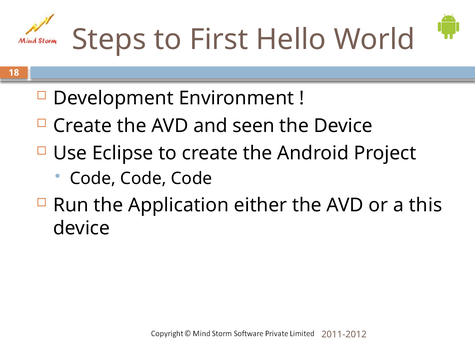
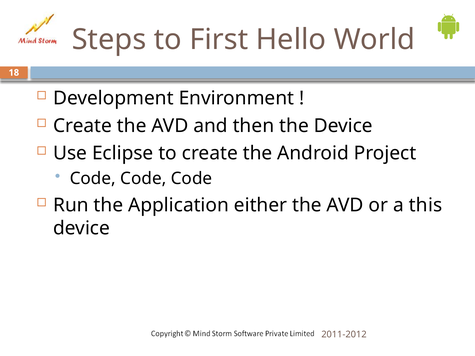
seen: seen -> then
